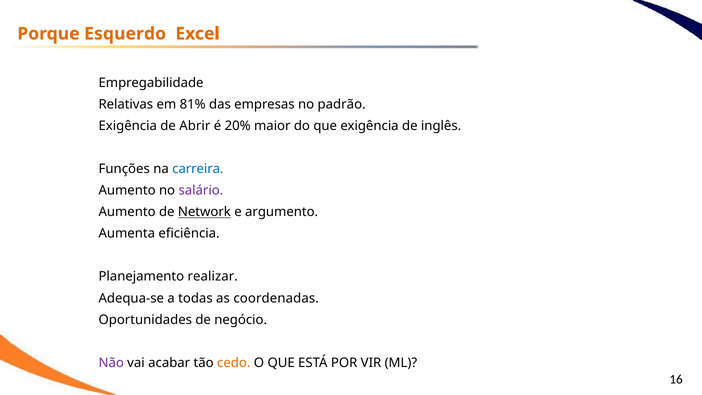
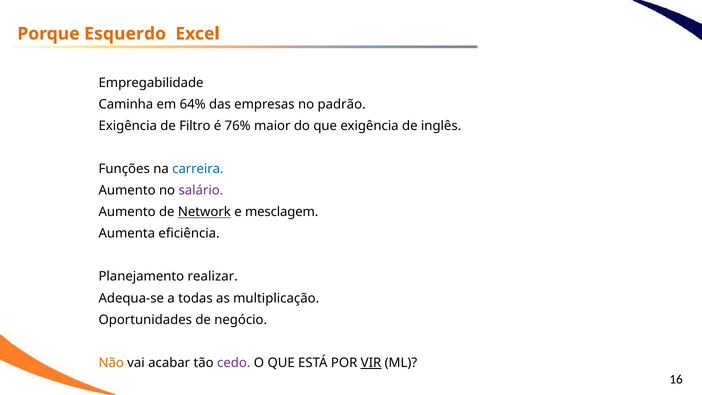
Relativas: Relativas -> Caminha
81%: 81% -> 64%
Abrir: Abrir -> Filtro
20%: 20% -> 76%
argumento: argumento -> mesclagem
coordenadas: coordenadas -> multiplicação
Não colour: purple -> orange
cedo colour: orange -> purple
VIR underline: none -> present
